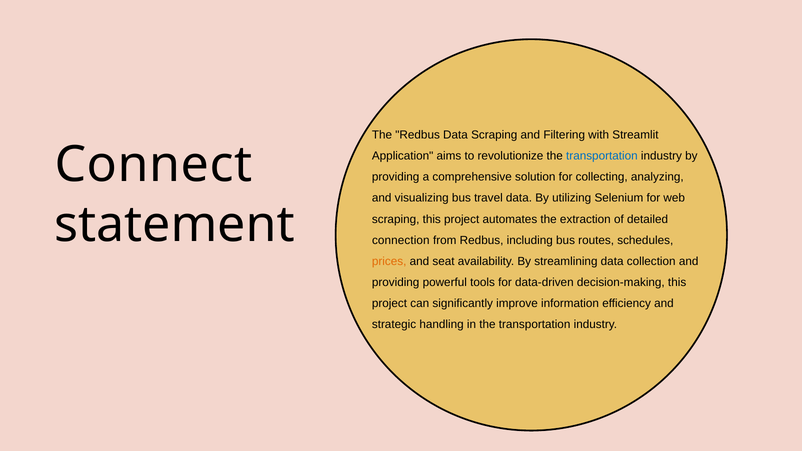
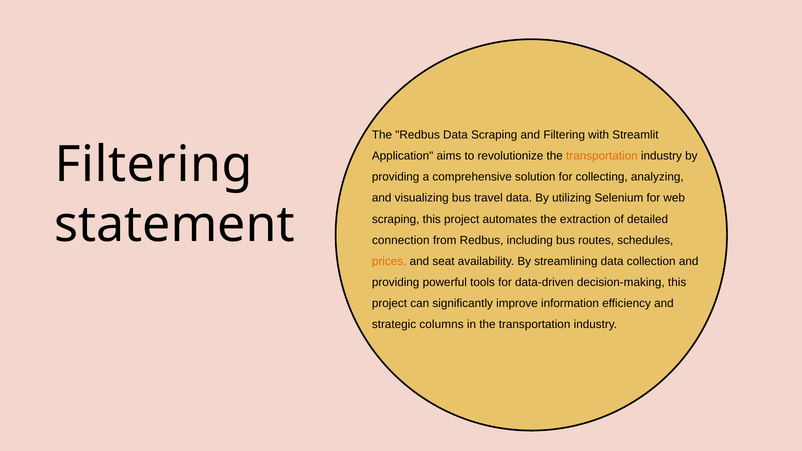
transportation at (602, 156) colour: blue -> orange
Connect at (153, 165): Connect -> Filtering
handling: handling -> columns
